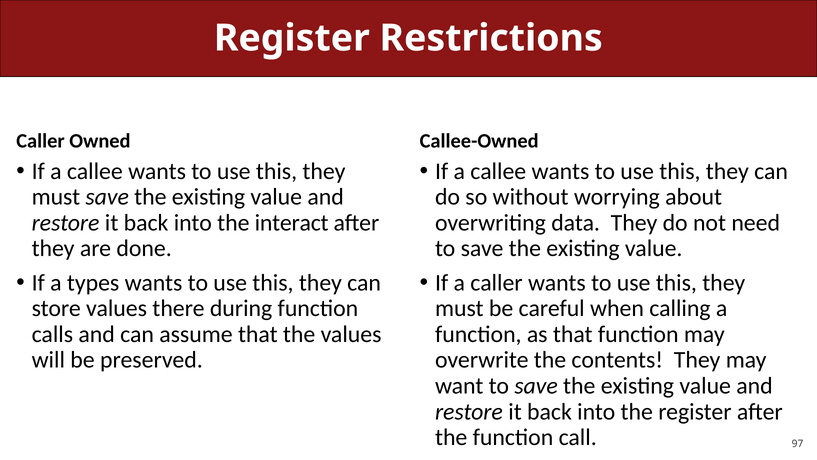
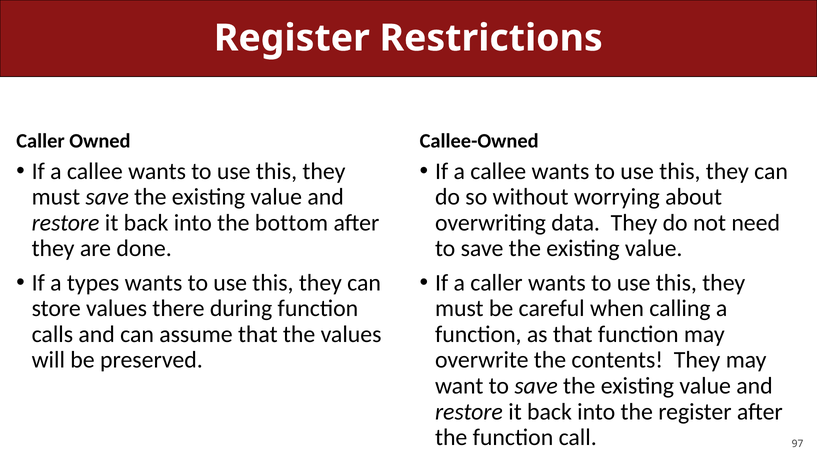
interact: interact -> bottom
